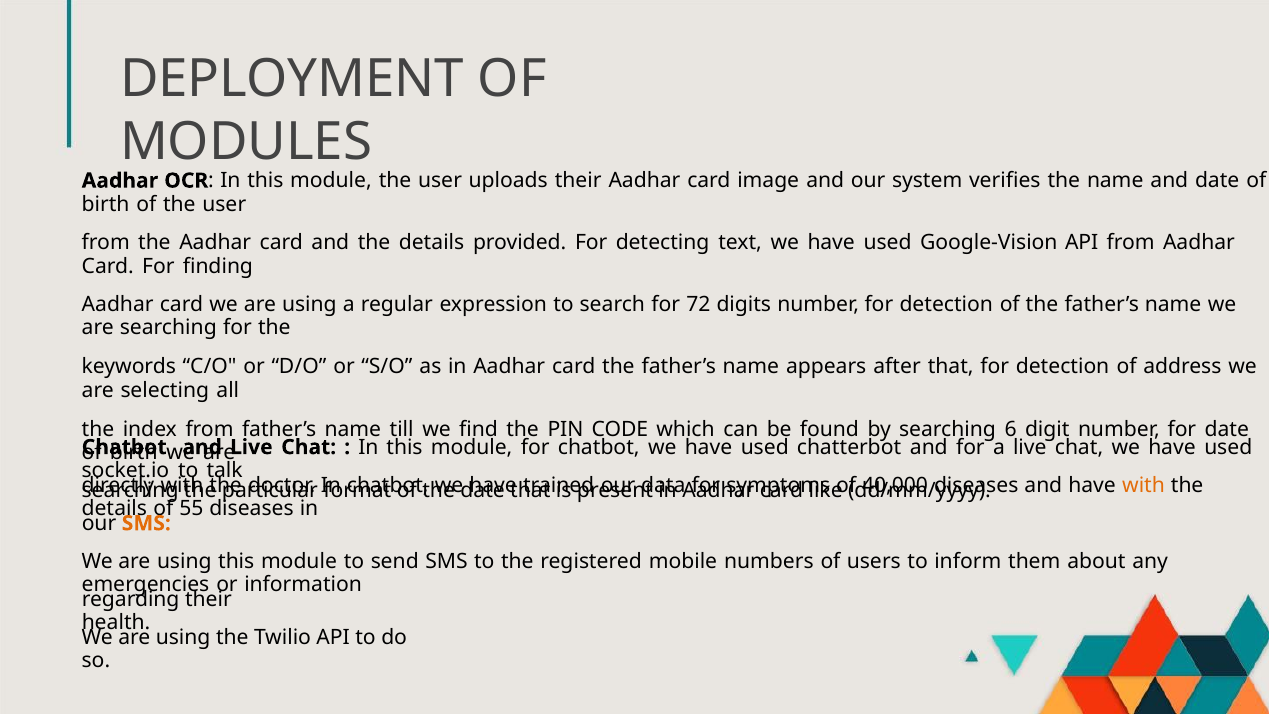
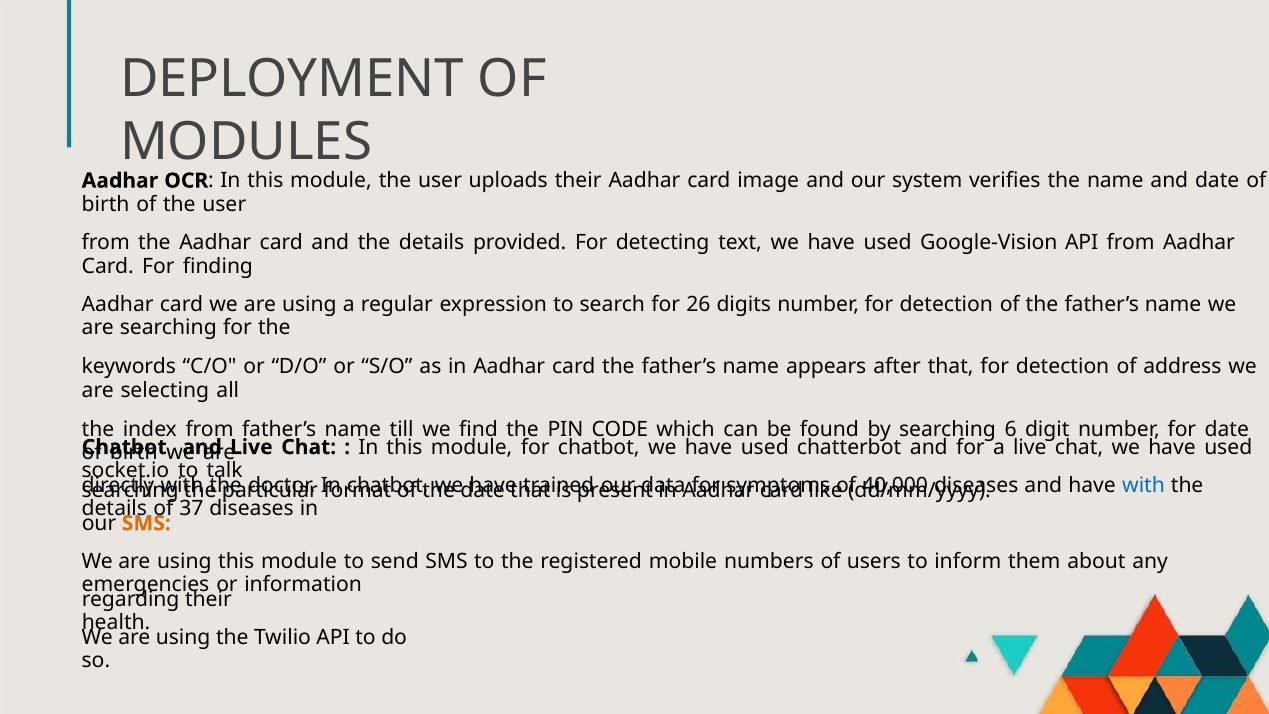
72: 72 -> 26
with at (1144, 485) colour: orange -> blue
55: 55 -> 37
